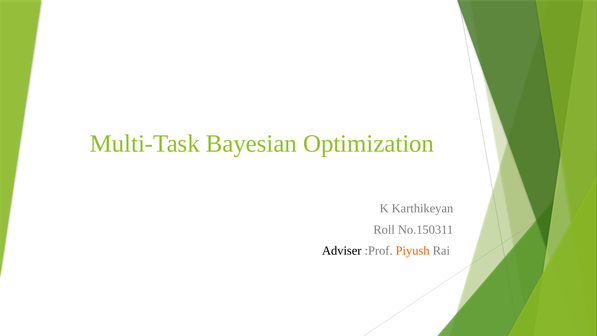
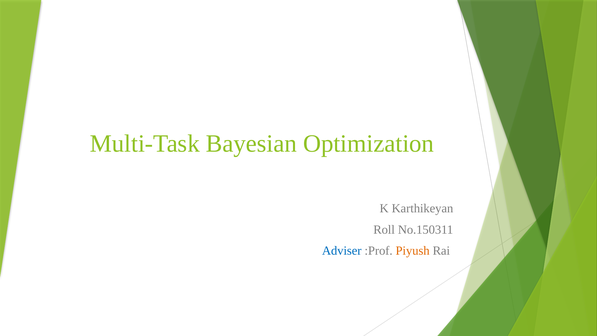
Adviser colour: black -> blue
